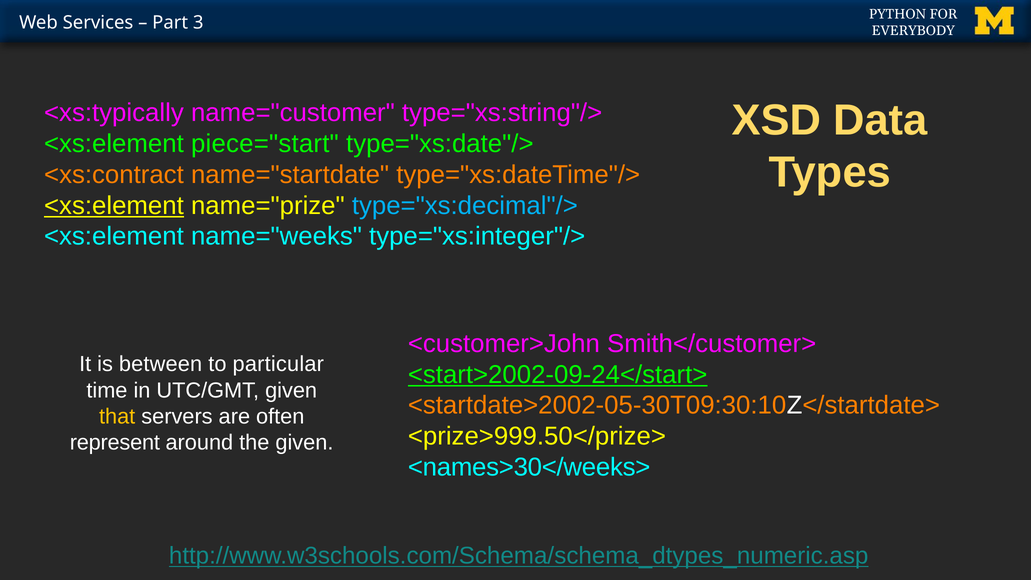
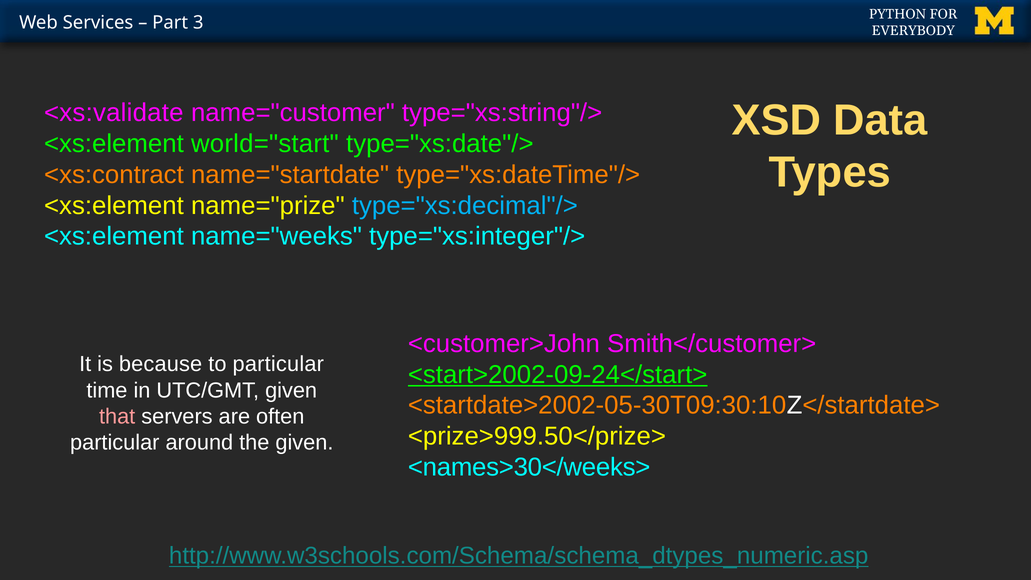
<xs:typically: <xs:typically -> <xs:validate
piece="start: piece="start -> world="start
<xs:element at (114, 205) underline: present -> none
between: between -> because
that colour: yellow -> pink
represent at (115, 443): represent -> particular
